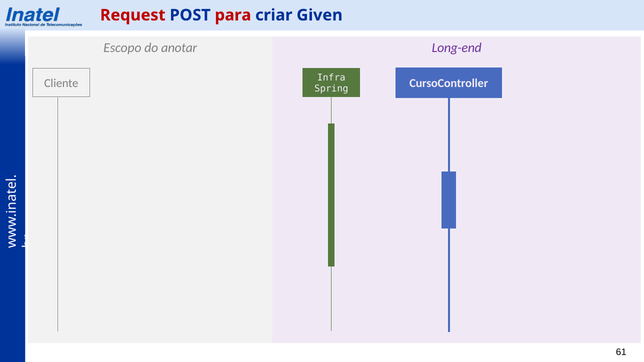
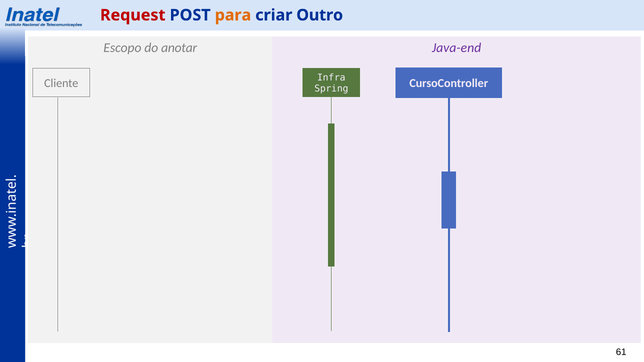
para colour: red -> orange
Given: Given -> Outro
Long-end: Long-end -> Java-end
